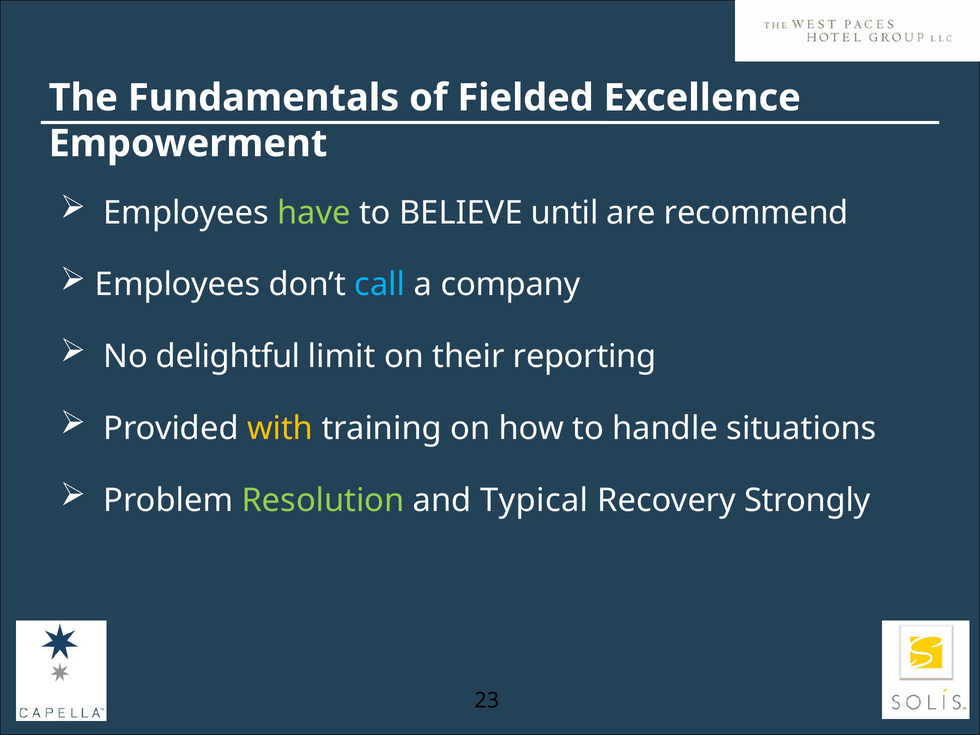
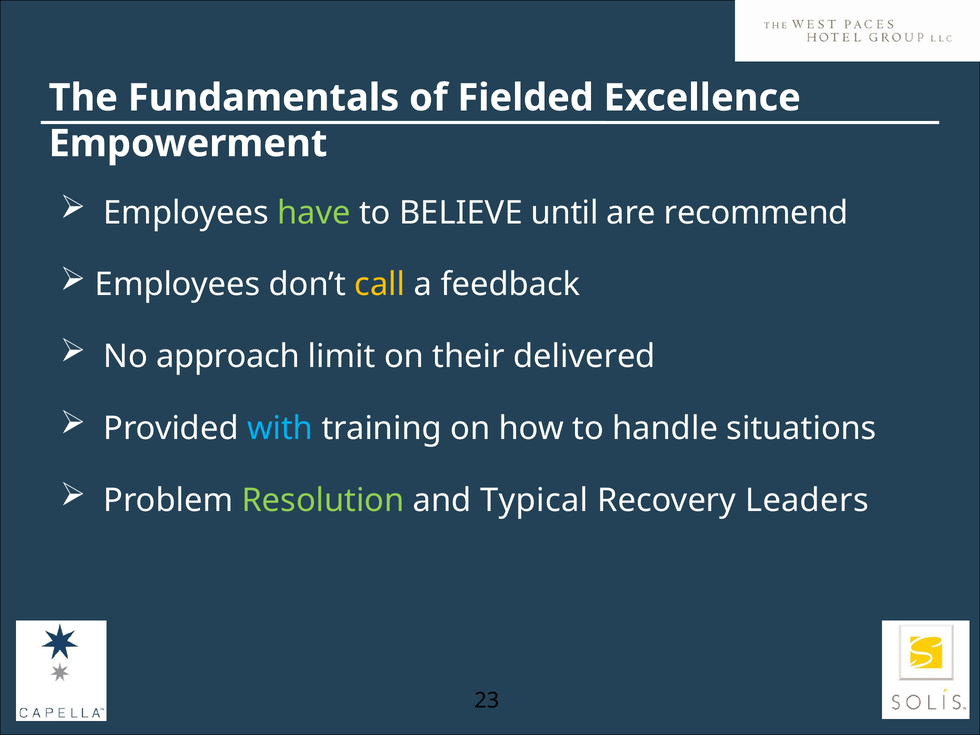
call colour: light blue -> yellow
company: company -> feedback
delightful: delightful -> approach
reporting: reporting -> delivered
with colour: yellow -> light blue
Strongly: Strongly -> Leaders
